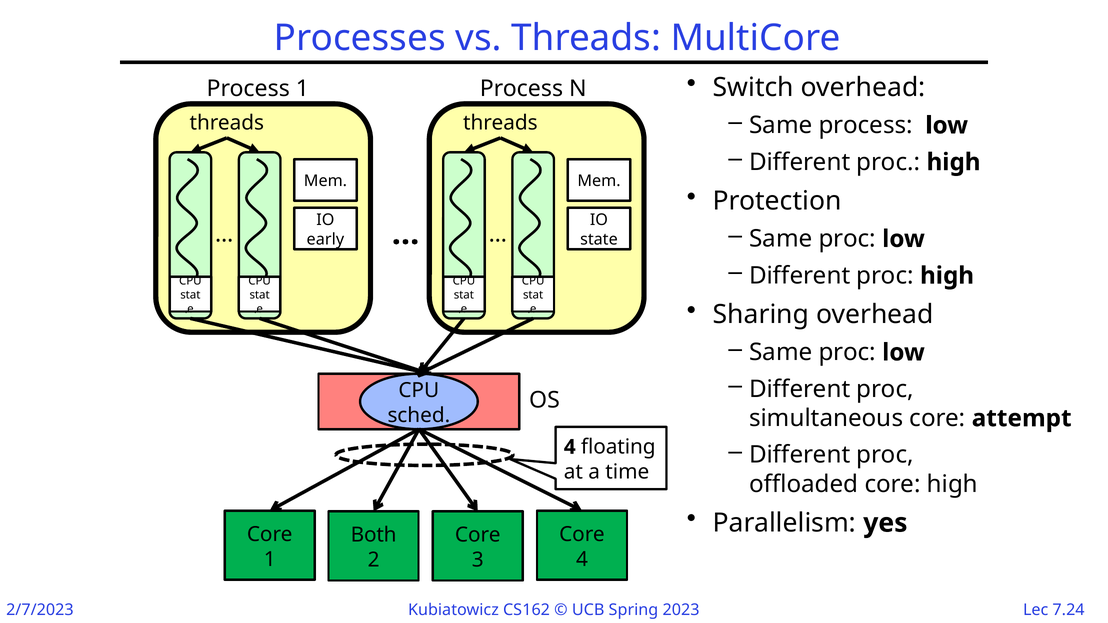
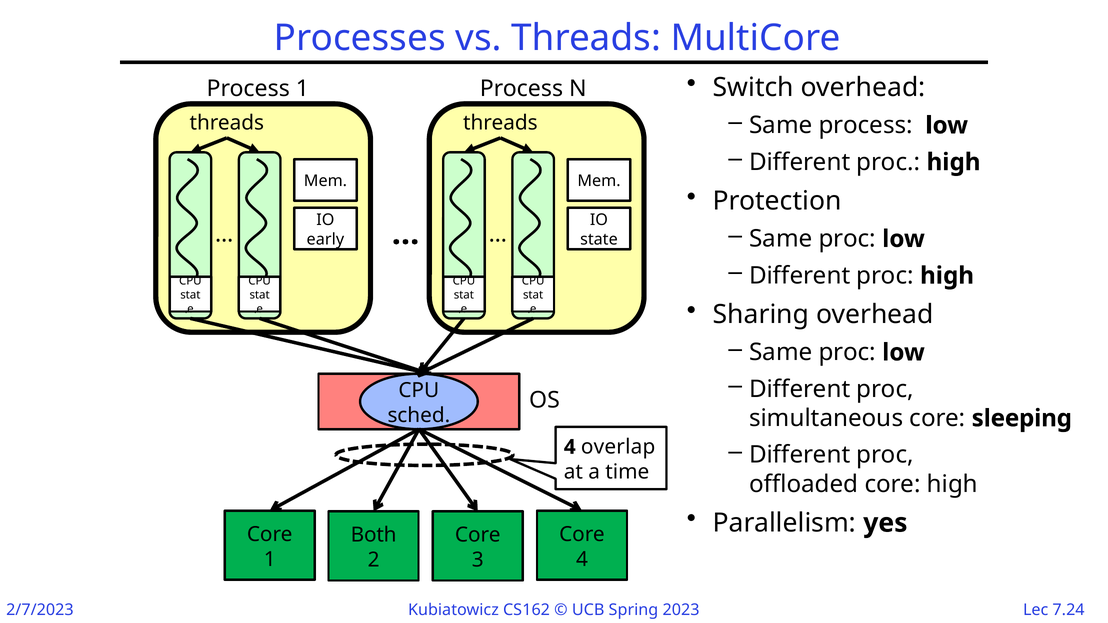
attempt: attempt -> sleeping
floating: floating -> overlap
